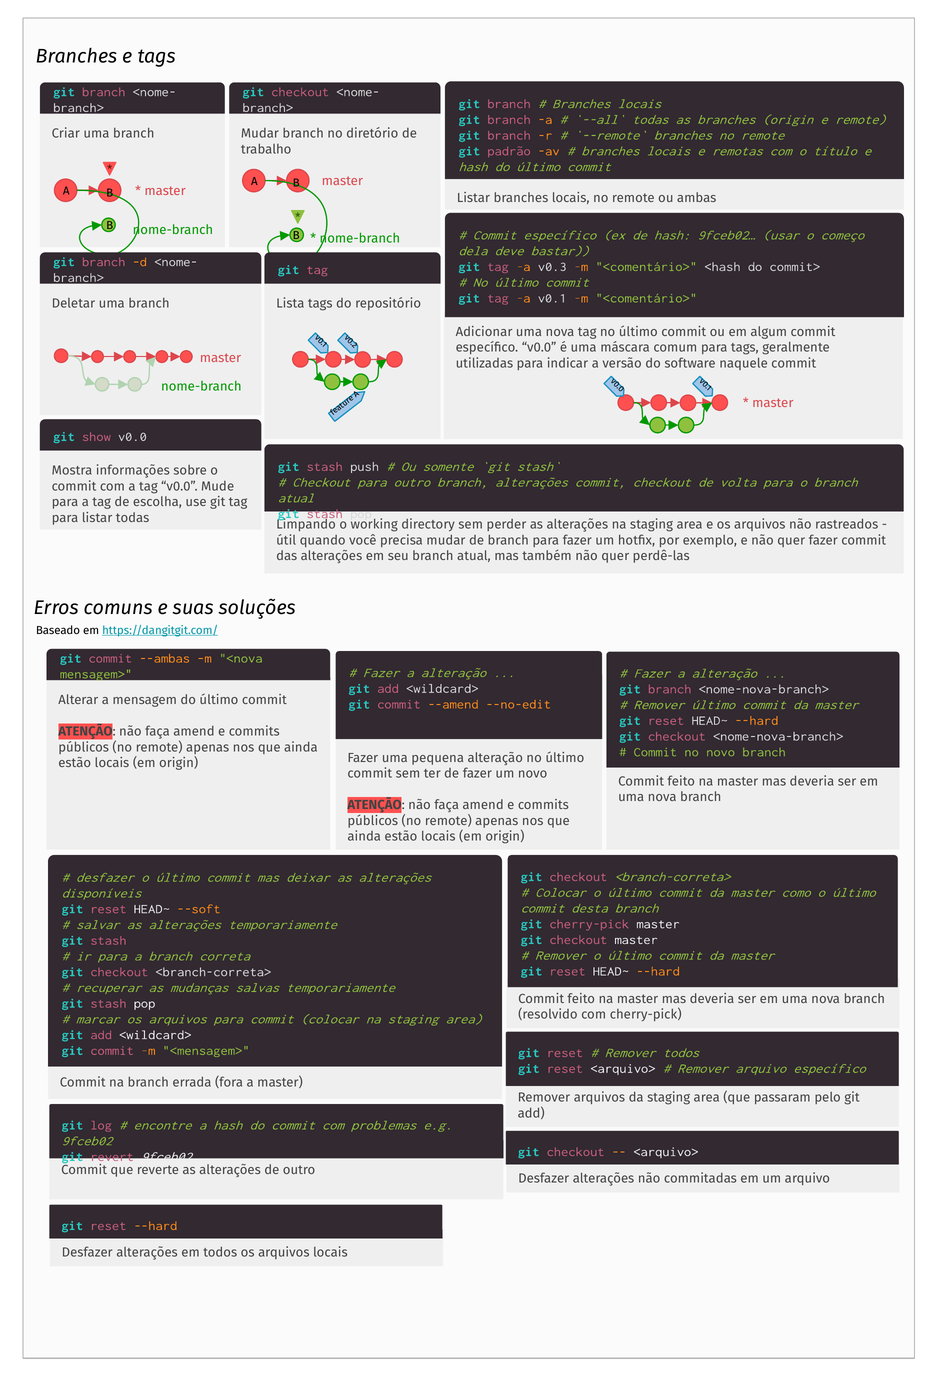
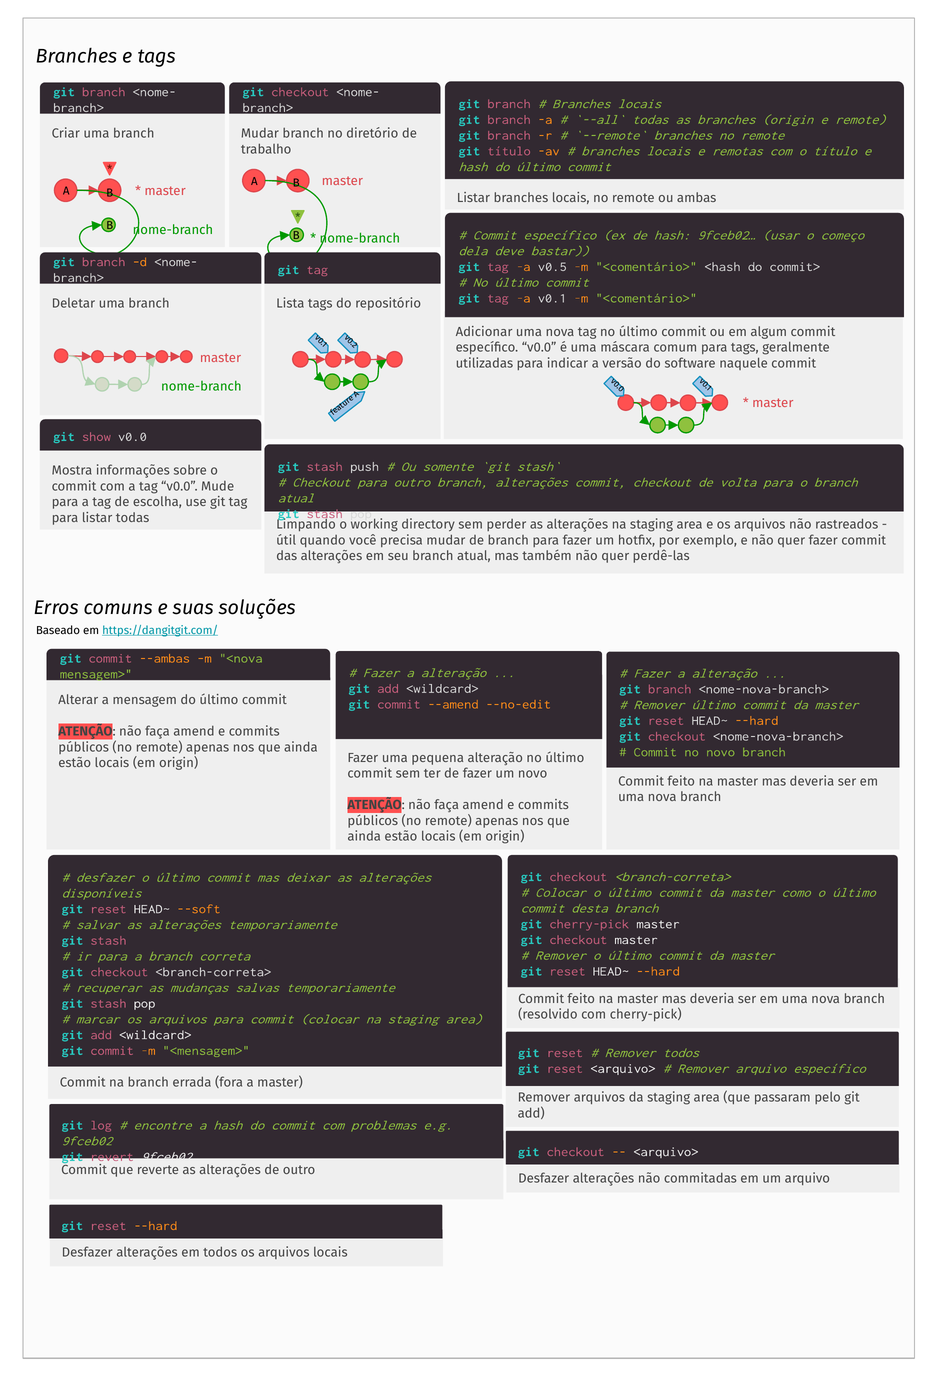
git padrão: padrão -> título
v0.3: v0.3 -> v0.5
